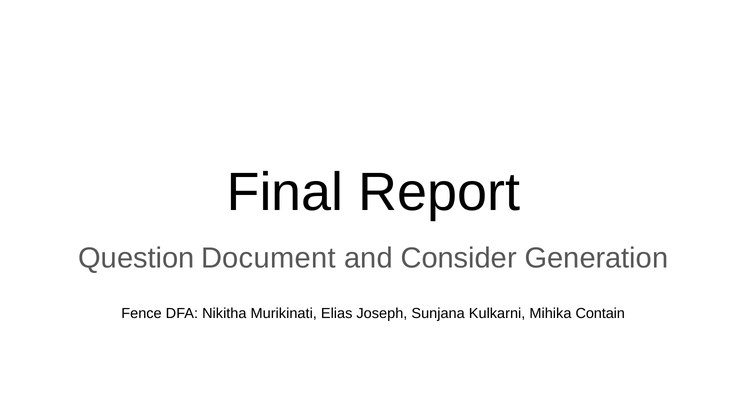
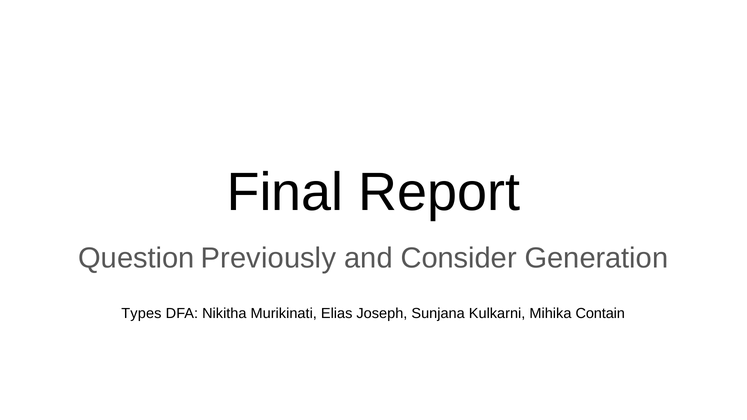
Document: Document -> Previously
Fence: Fence -> Types
